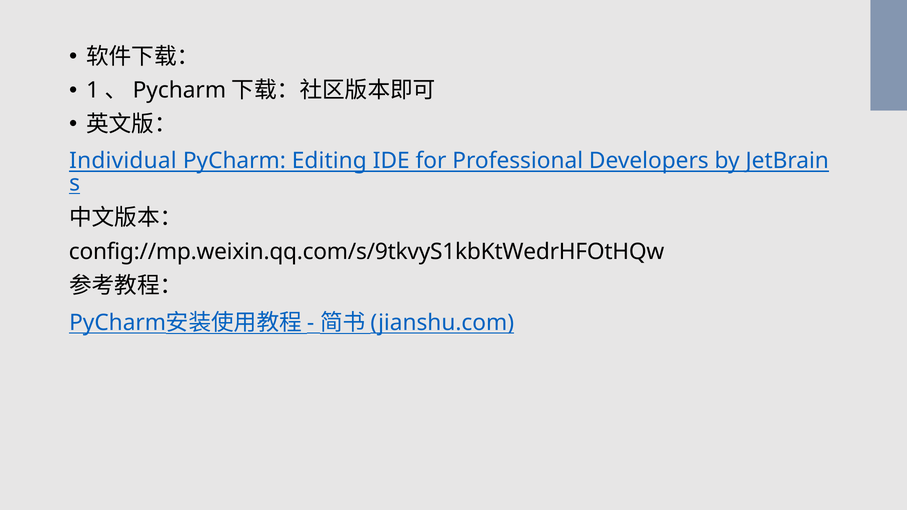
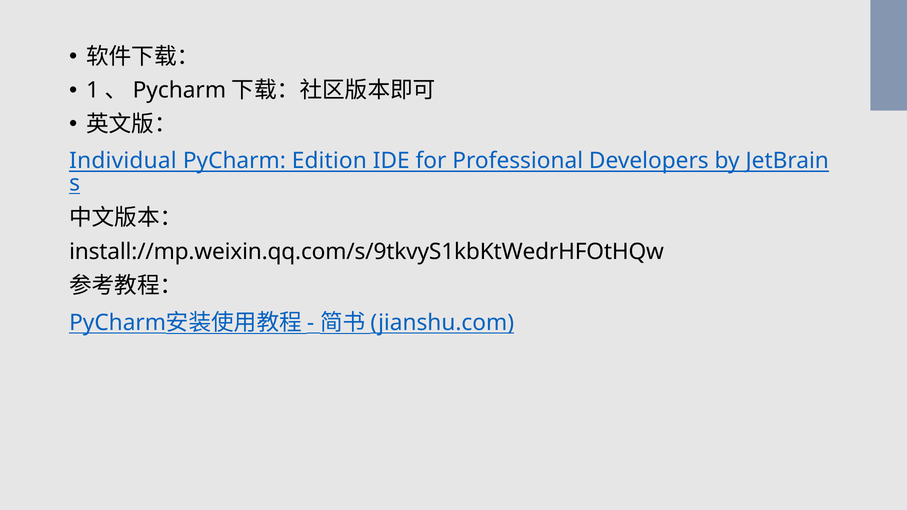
Editing: Editing -> Edition
config://mp.weixin.qq.com/s/9tkvyS1kbKtWedrHFOtHQw: config://mp.weixin.qq.com/s/9tkvyS1kbKtWedrHFOtHQw -> install://mp.weixin.qq.com/s/9tkvyS1kbKtWedrHFOtHQw
